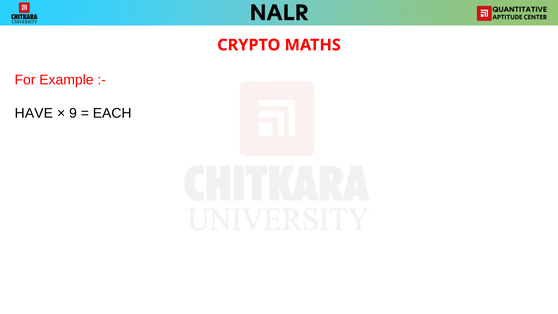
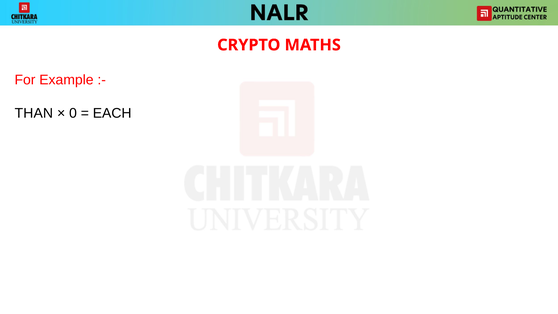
HAVE: HAVE -> THAN
9: 9 -> 0
